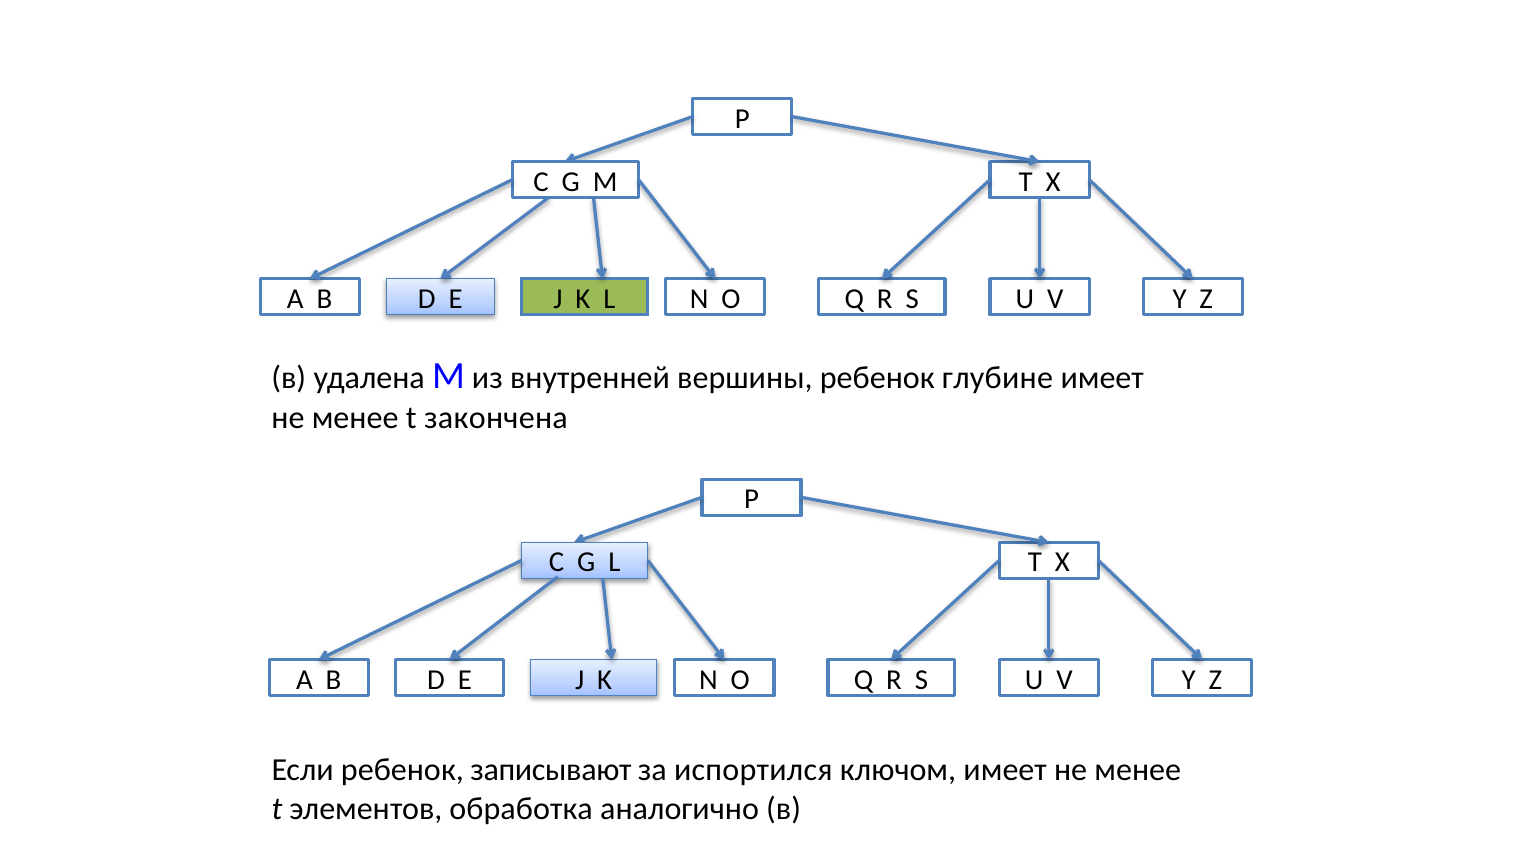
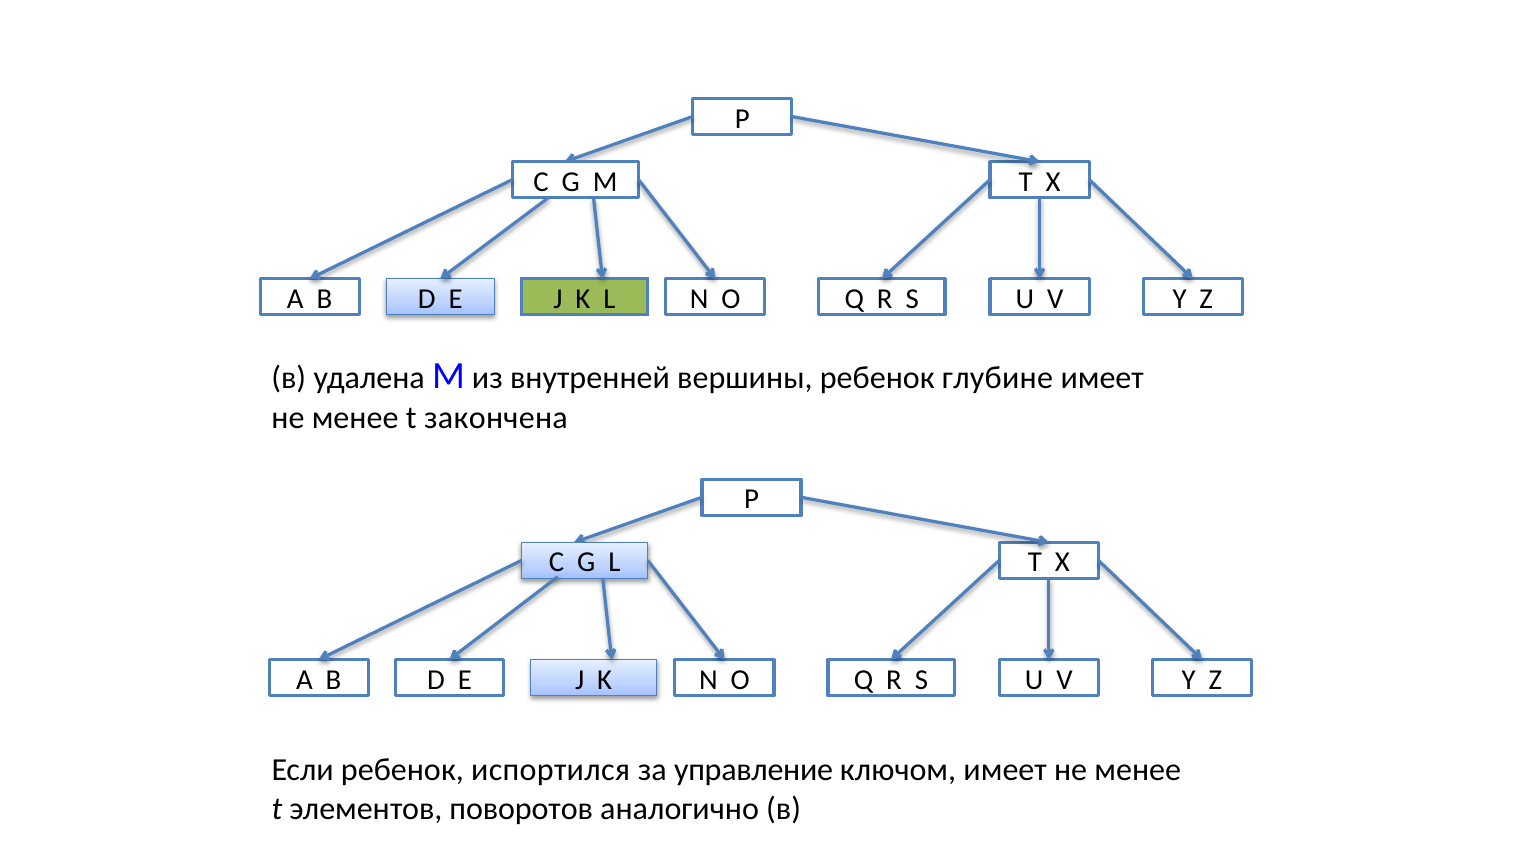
записывают: записывают -> испортился
испортился: испортился -> управление
обработка: обработка -> поворотов
